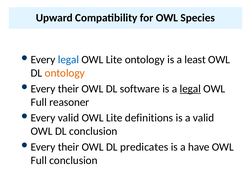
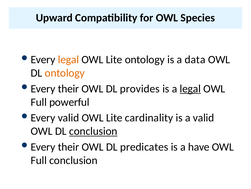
legal at (68, 59) colour: blue -> orange
least: least -> data
software: software -> provides
reasoner: reasoner -> powerful
definitions: definitions -> cardinality
conclusion at (93, 131) underline: none -> present
